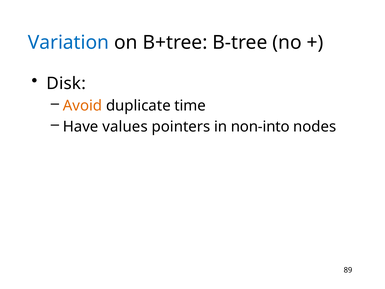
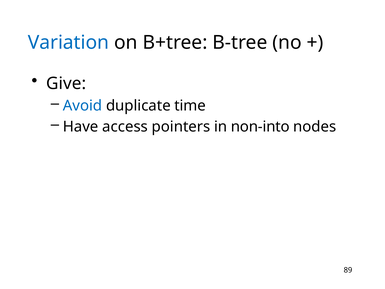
Disk: Disk -> Give
Avoid colour: orange -> blue
values: values -> access
